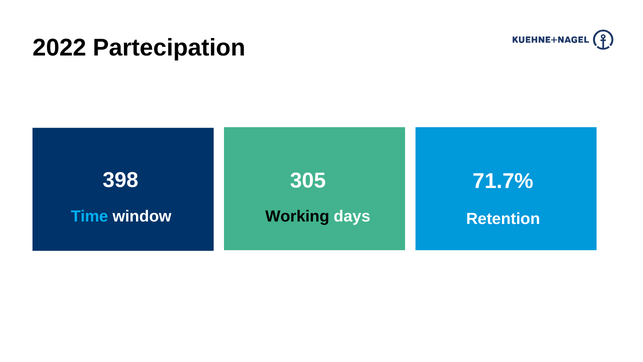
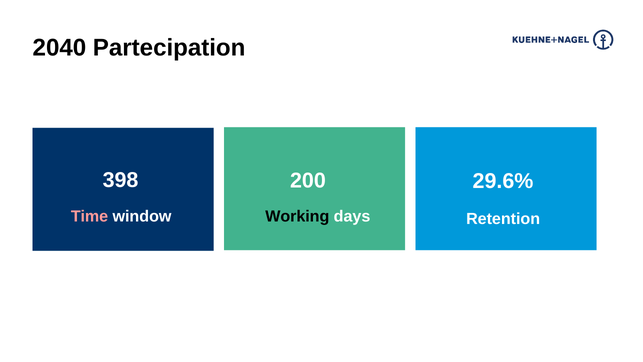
2022: 2022 -> 2040
305: 305 -> 200
71.7%: 71.7% -> 29.6%
Time colour: light blue -> pink
